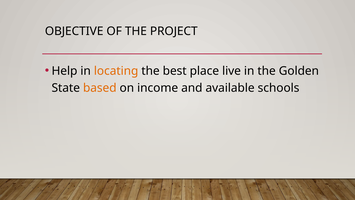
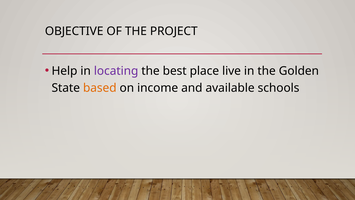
locating colour: orange -> purple
